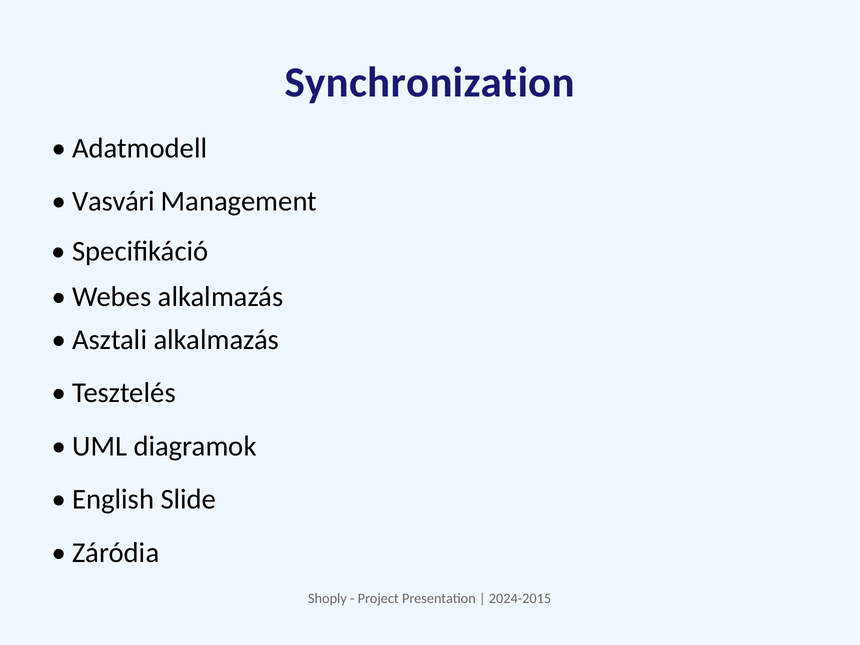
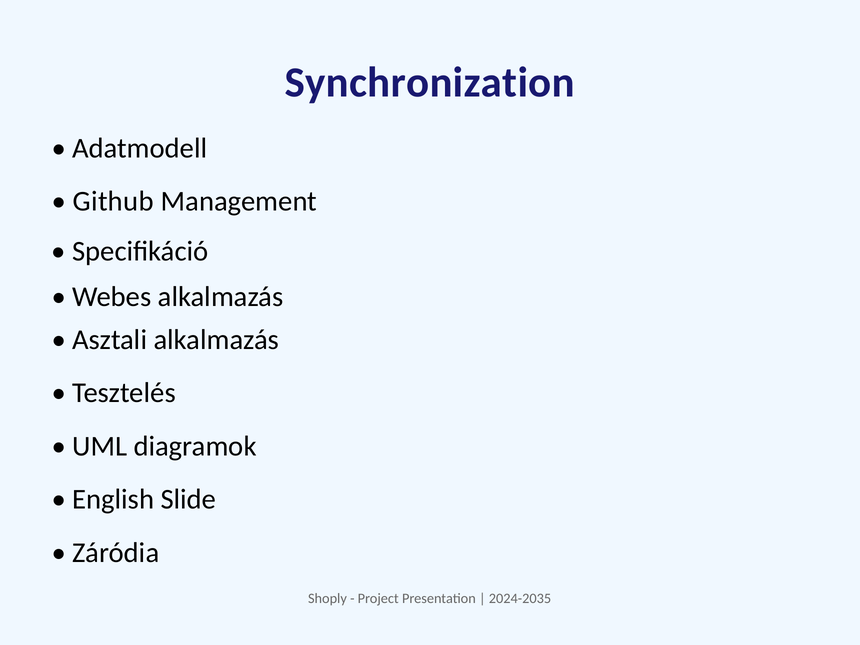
Vasvári: Vasvári -> Github
2024-2015: 2024-2015 -> 2024-2035
